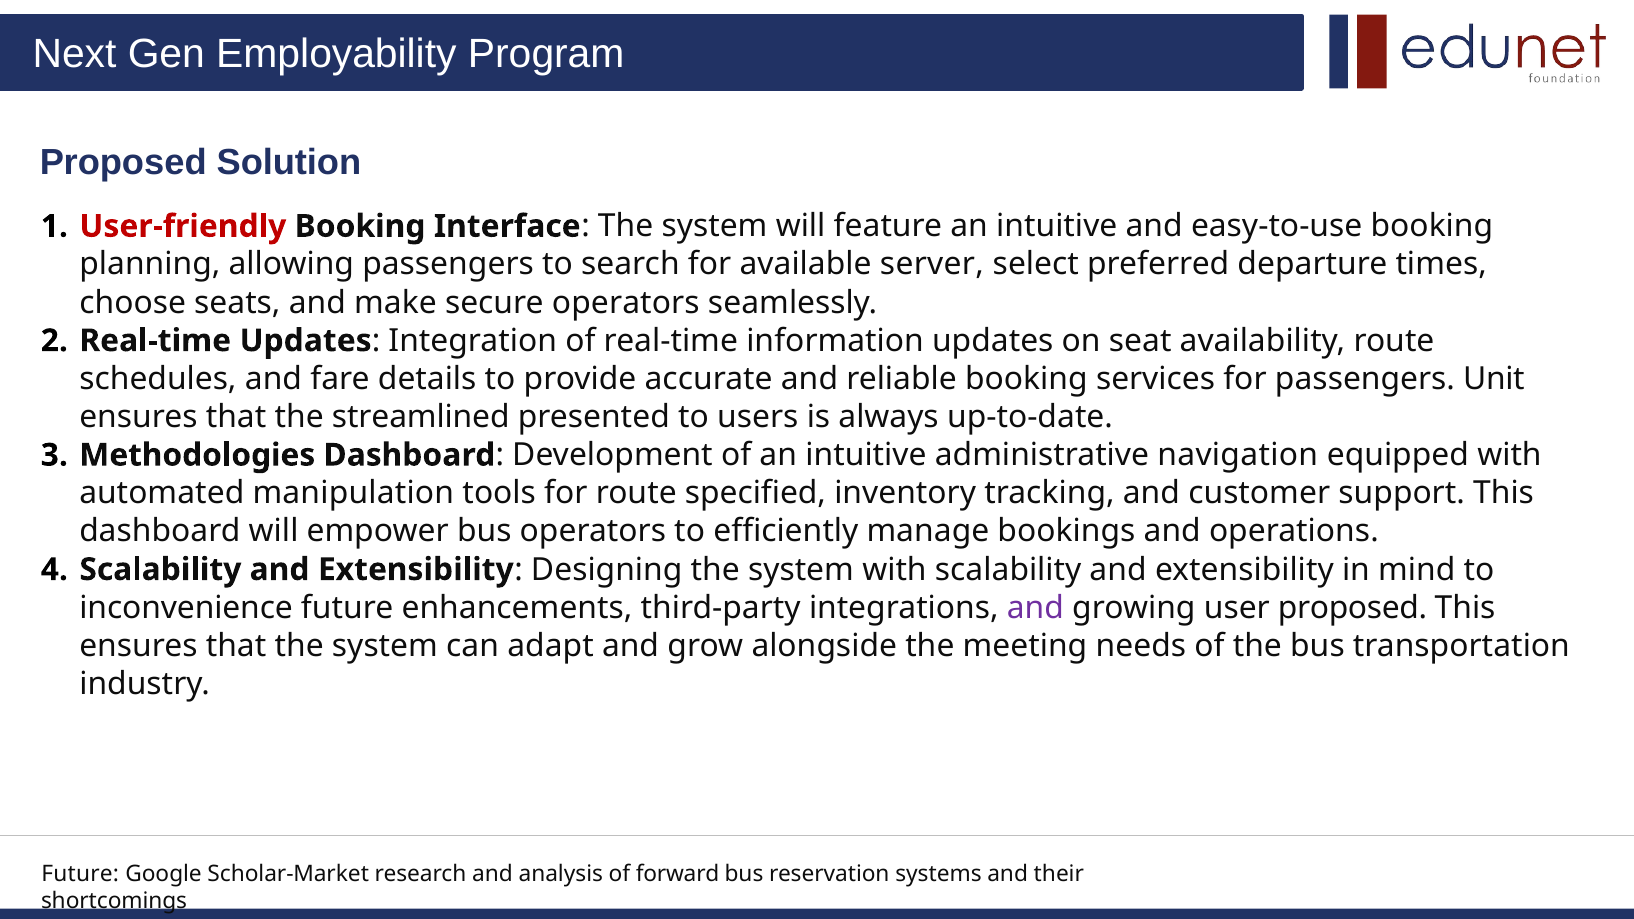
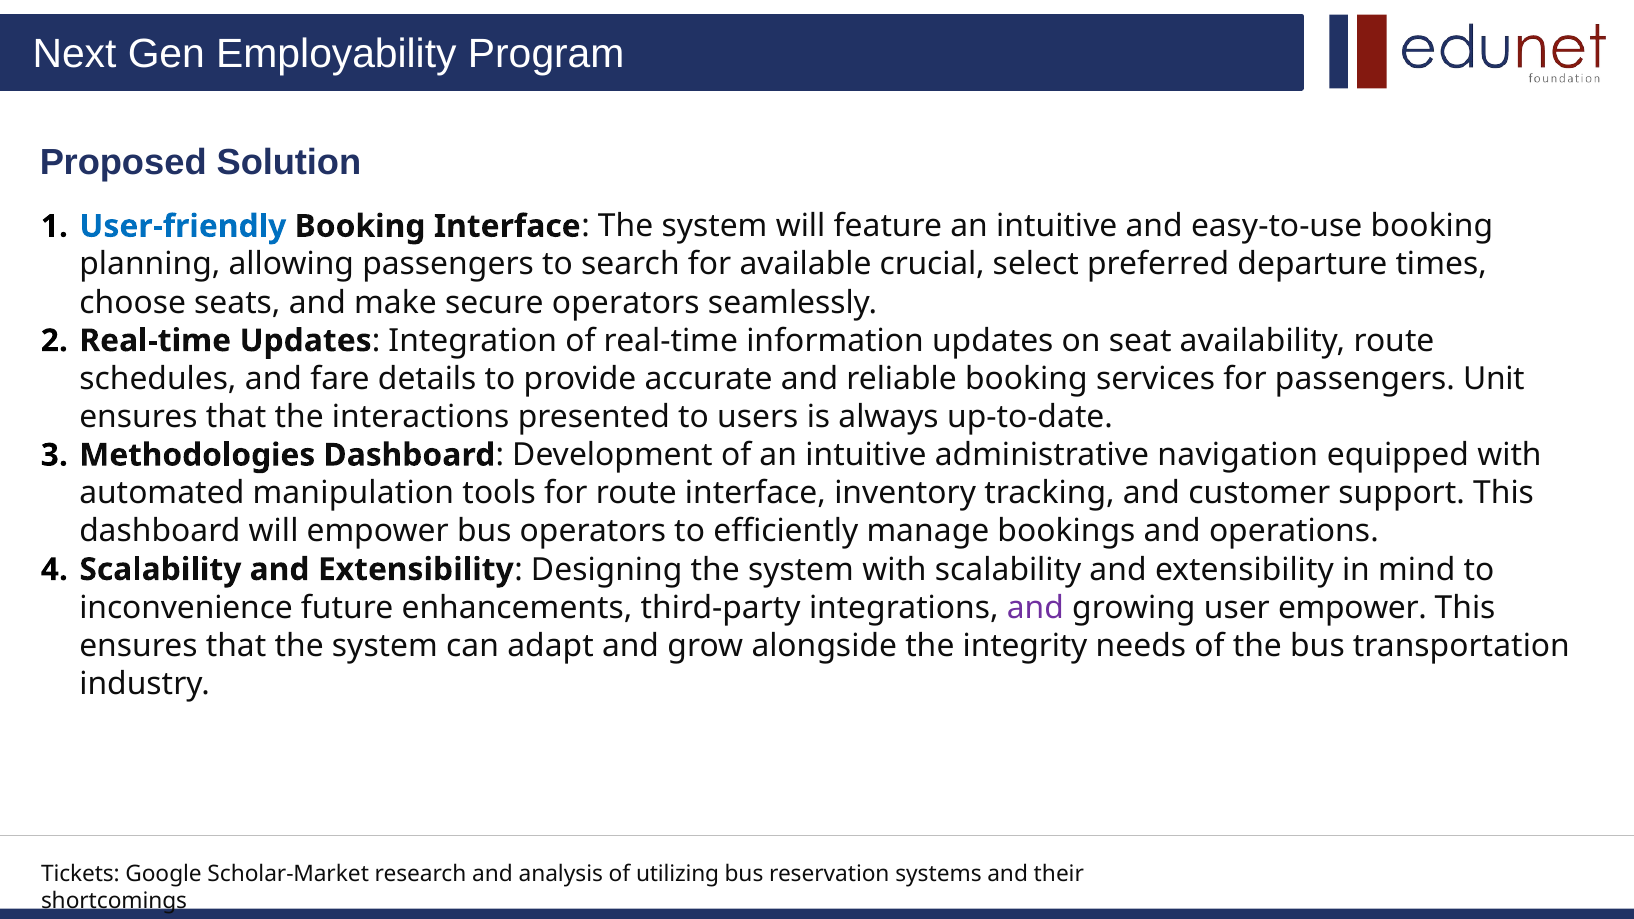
User-friendly colour: red -> blue
server: server -> crucial
streamlined: streamlined -> interactions
route specified: specified -> interface
user proposed: proposed -> empower
meeting: meeting -> integrity
Future at (80, 874): Future -> Tickets
forward: forward -> utilizing
